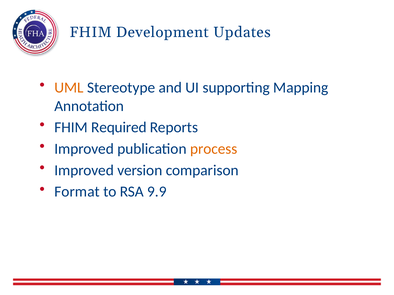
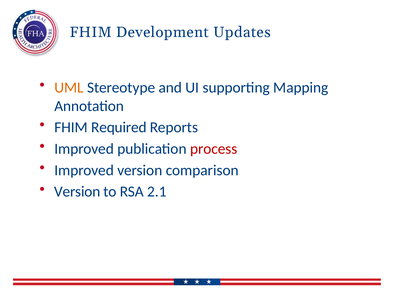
process colour: orange -> red
Format at (77, 192): Format -> Version
9.9: 9.9 -> 2.1
